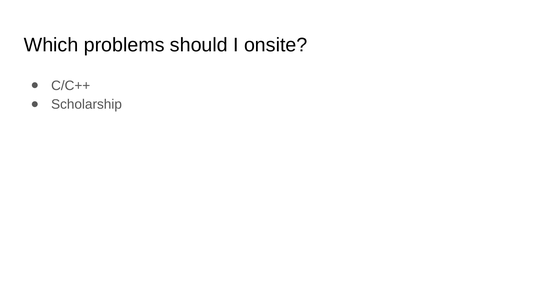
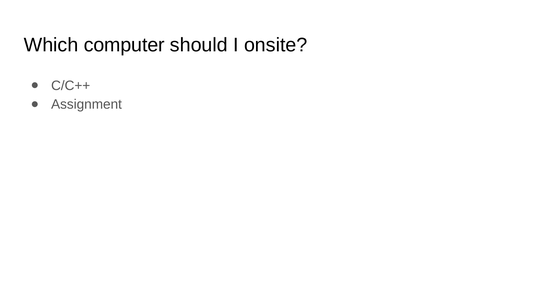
problems: problems -> computer
Scholarship: Scholarship -> Assignment
